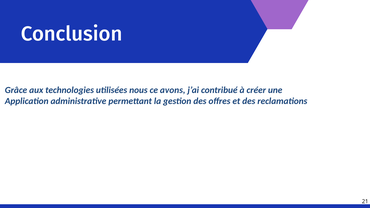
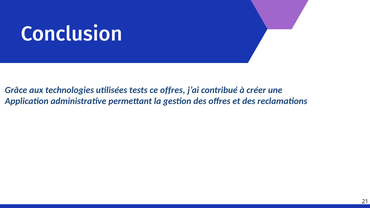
nous: nous -> tests
ce avons: avons -> offres
